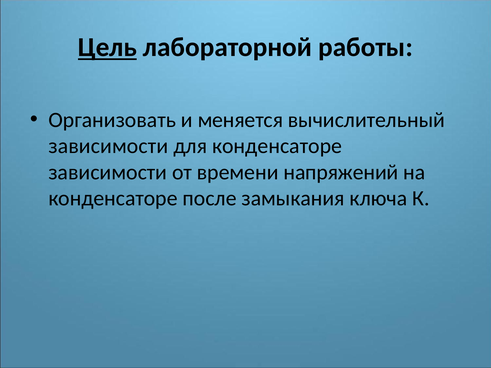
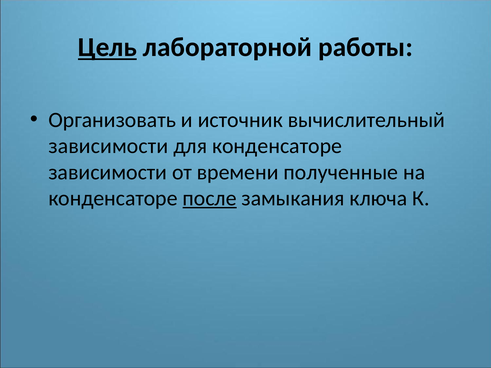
меняется: меняется -> источник
напряжений: напряжений -> полученные
после underline: none -> present
